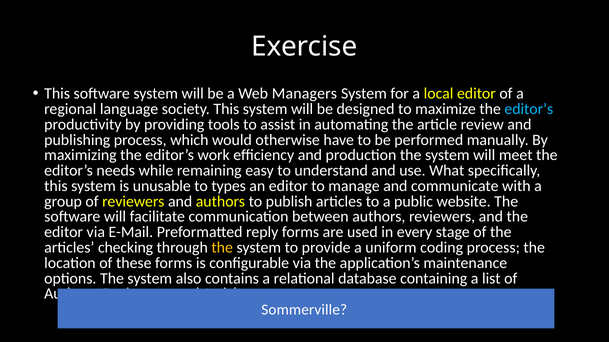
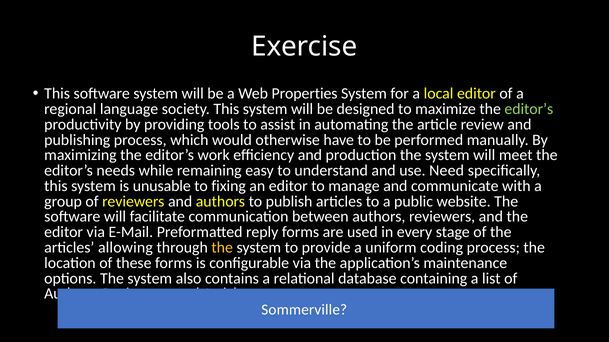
Managers: Managers -> Properties
editor’s at (529, 109) colour: light blue -> light green
What: What -> Need
types: types -> fixing
checking: checking -> allowing
